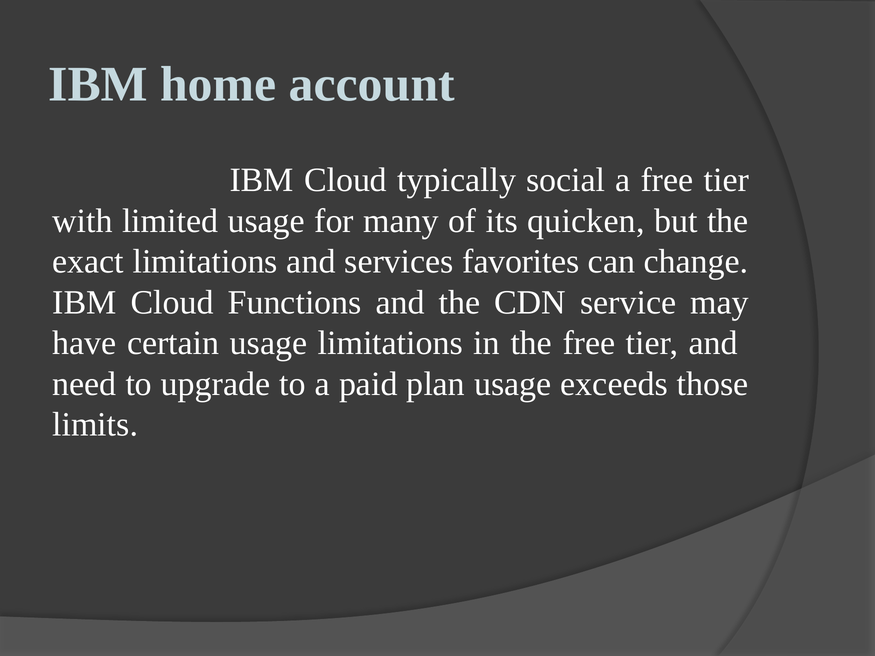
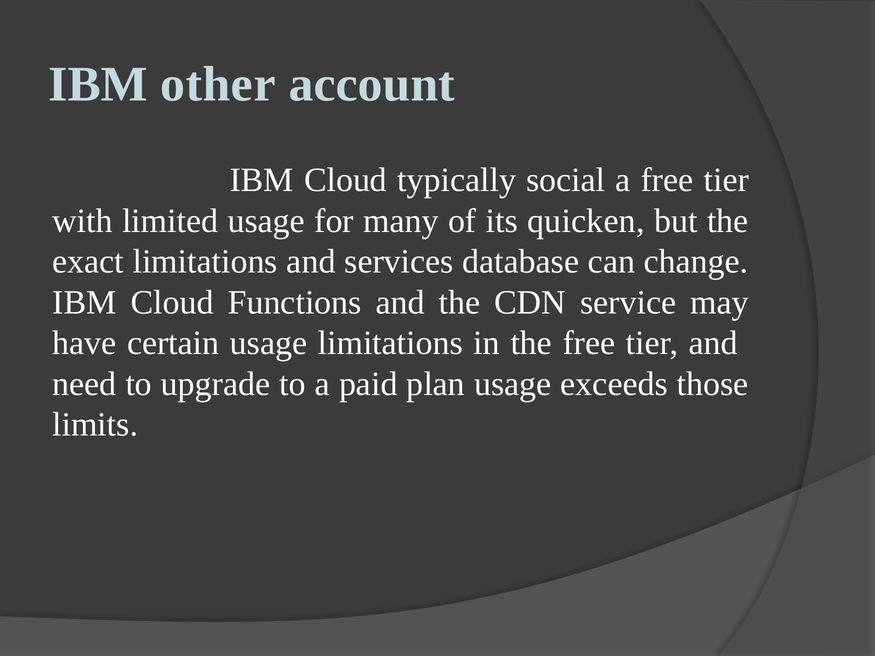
home: home -> other
favorites: favorites -> database
